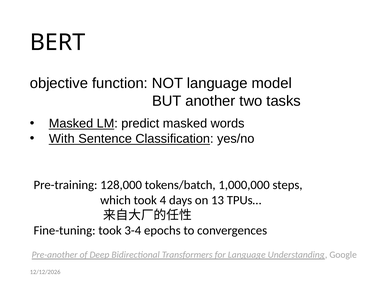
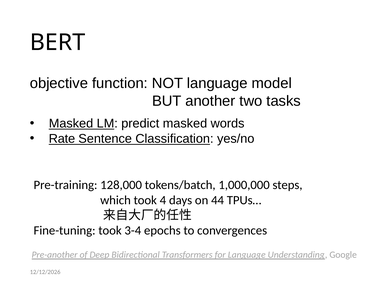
With: With -> Rate
13: 13 -> 44
